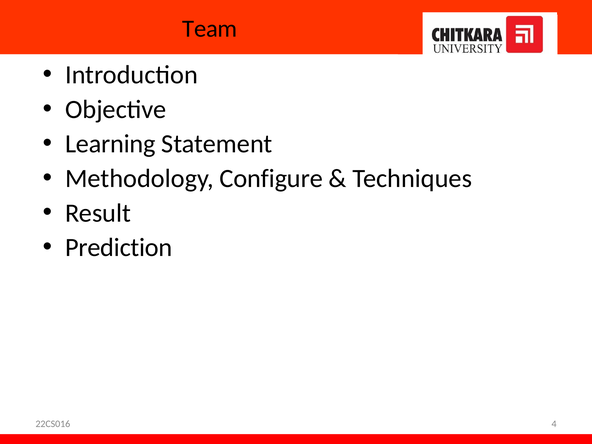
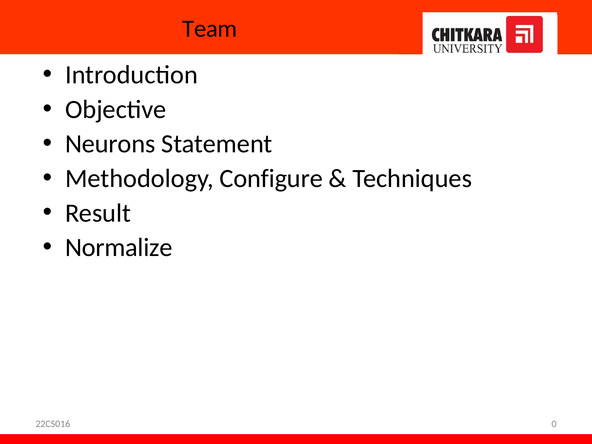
Learning: Learning -> Neurons
Prediction: Prediction -> Normalize
4: 4 -> 0
